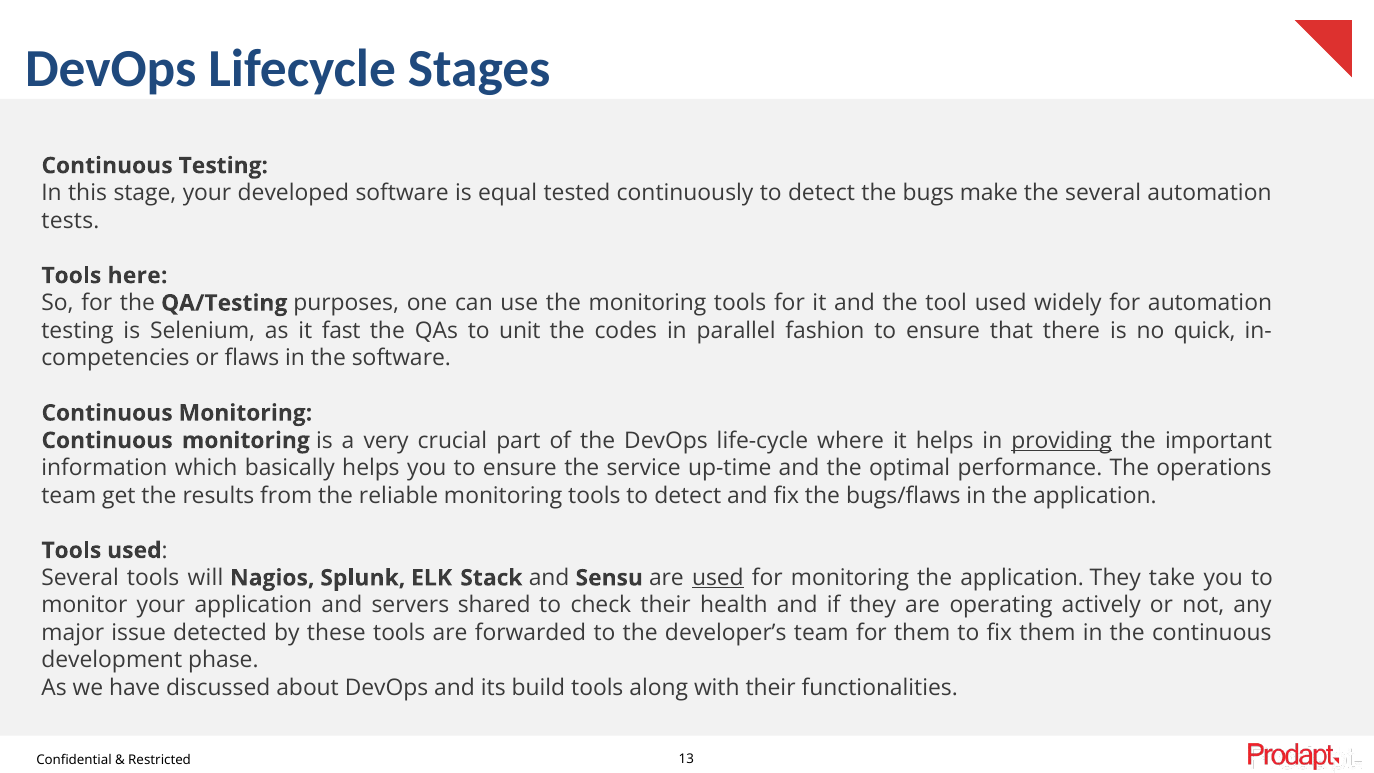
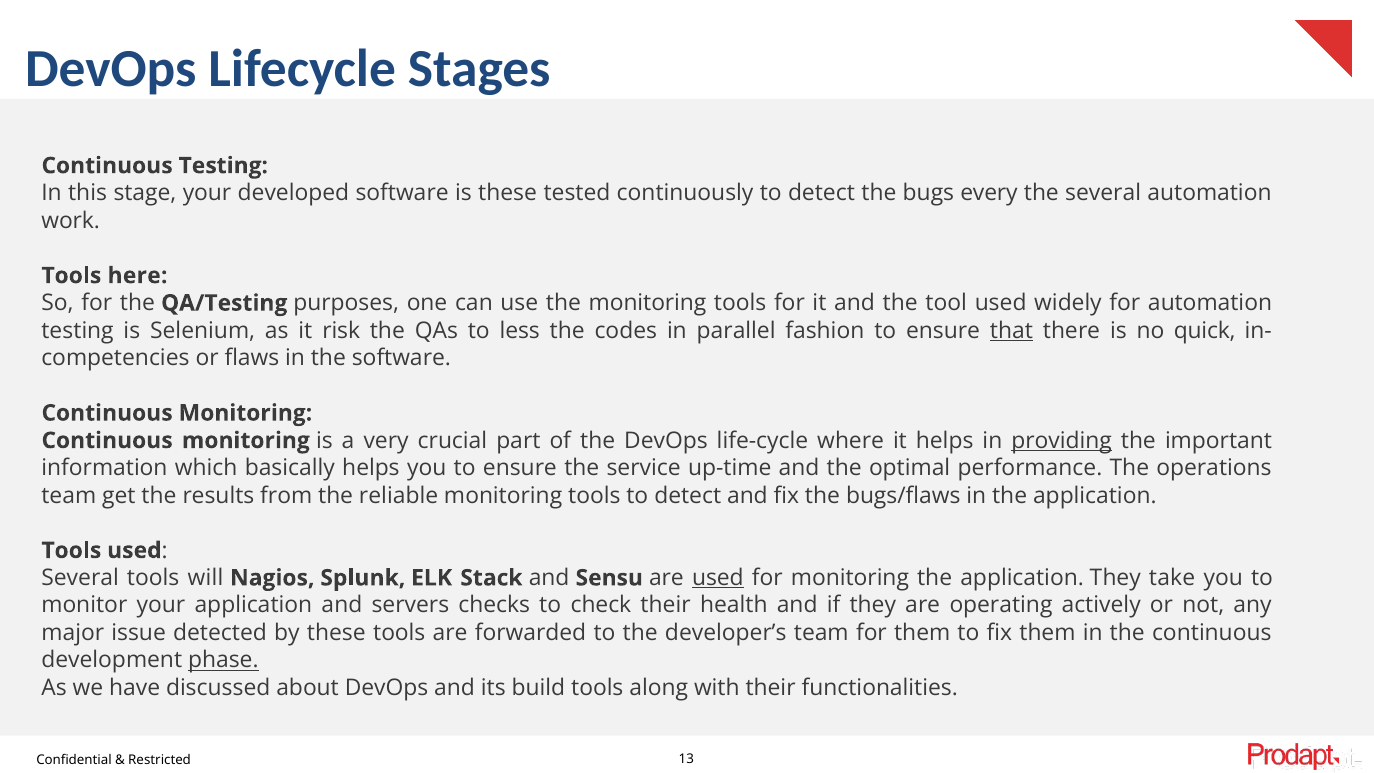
is equal: equal -> these
make: make -> every
tests: tests -> work
fast: fast -> risk
unit: unit -> less
that underline: none -> present
shared: shared -> checks
phase underline: none -> present
